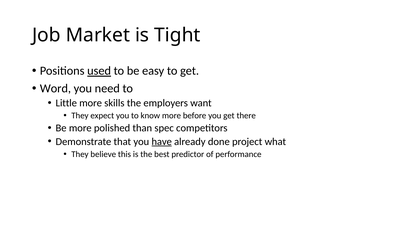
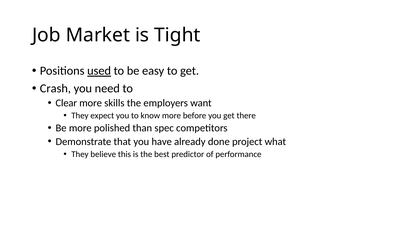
Word: Word -> Crash
Little: Little -> Clear
have underline: present -> none
